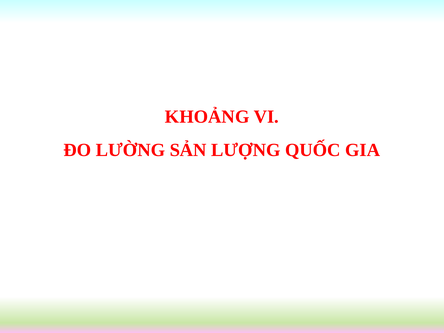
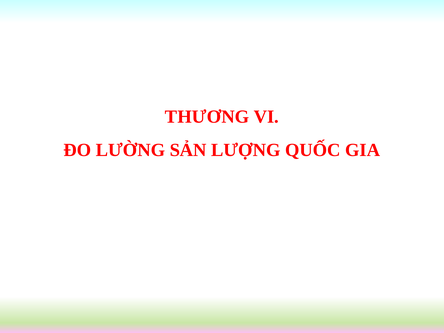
KHOẢNG: KHOẢNG -> THƯƠNG
